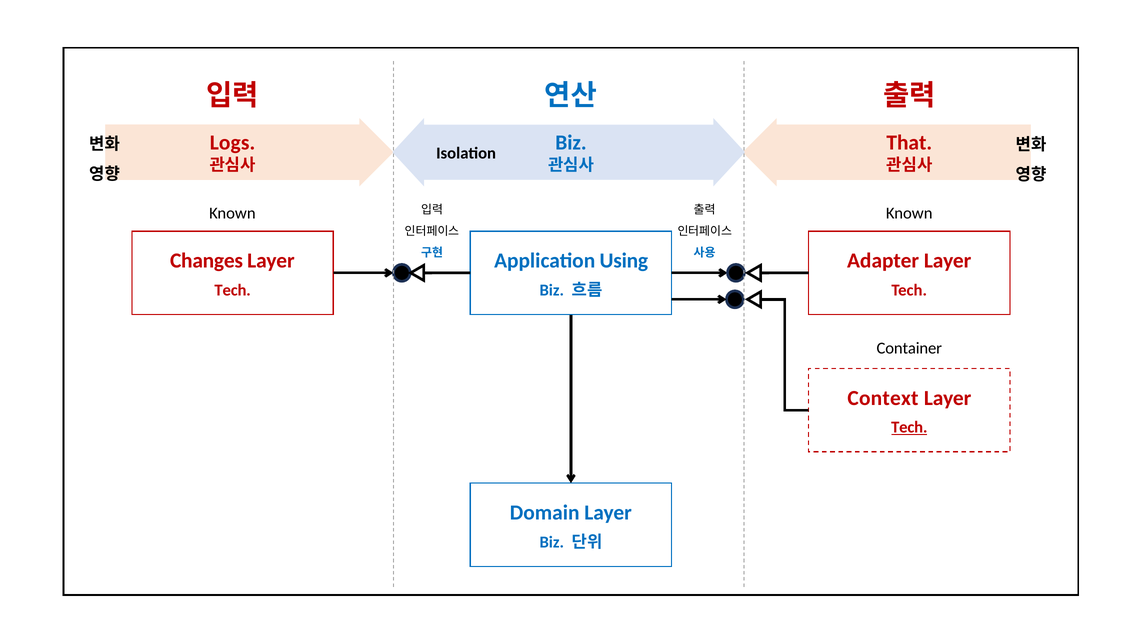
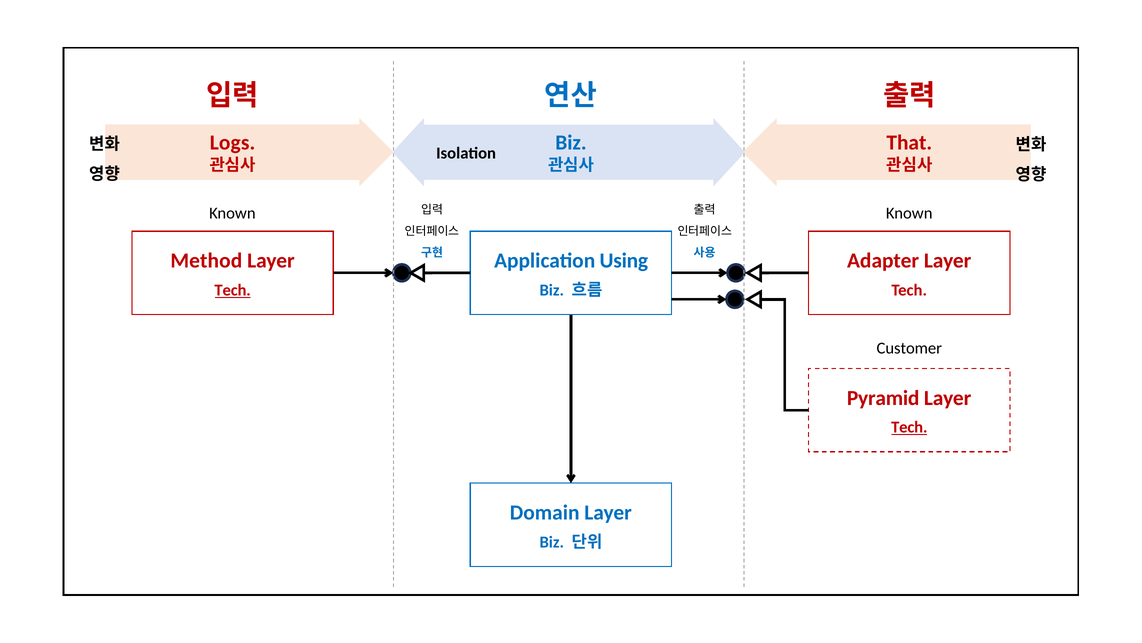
Changes: Changes -> Method
Tech at (233, 290) underline: none -> present
Container: Container -> Customer
Context: Context -> Pyramid
